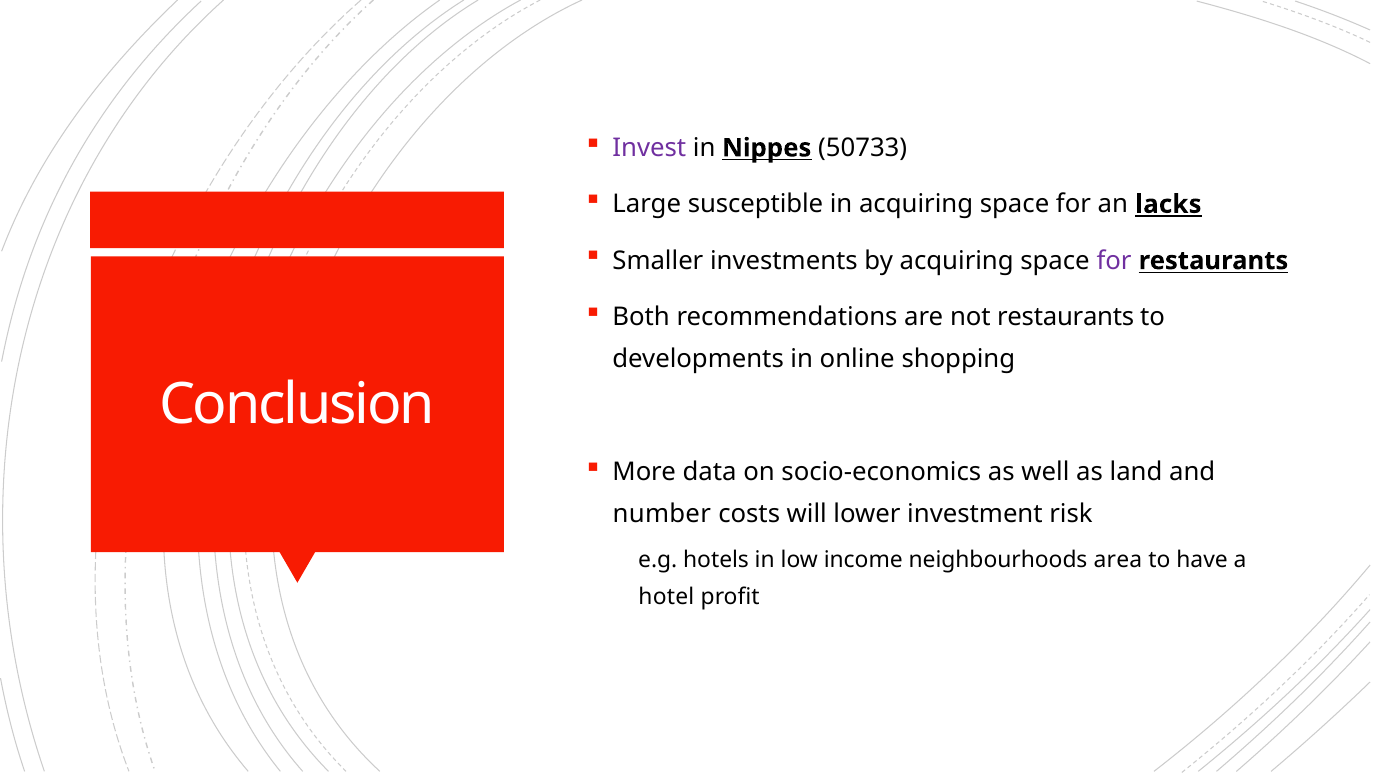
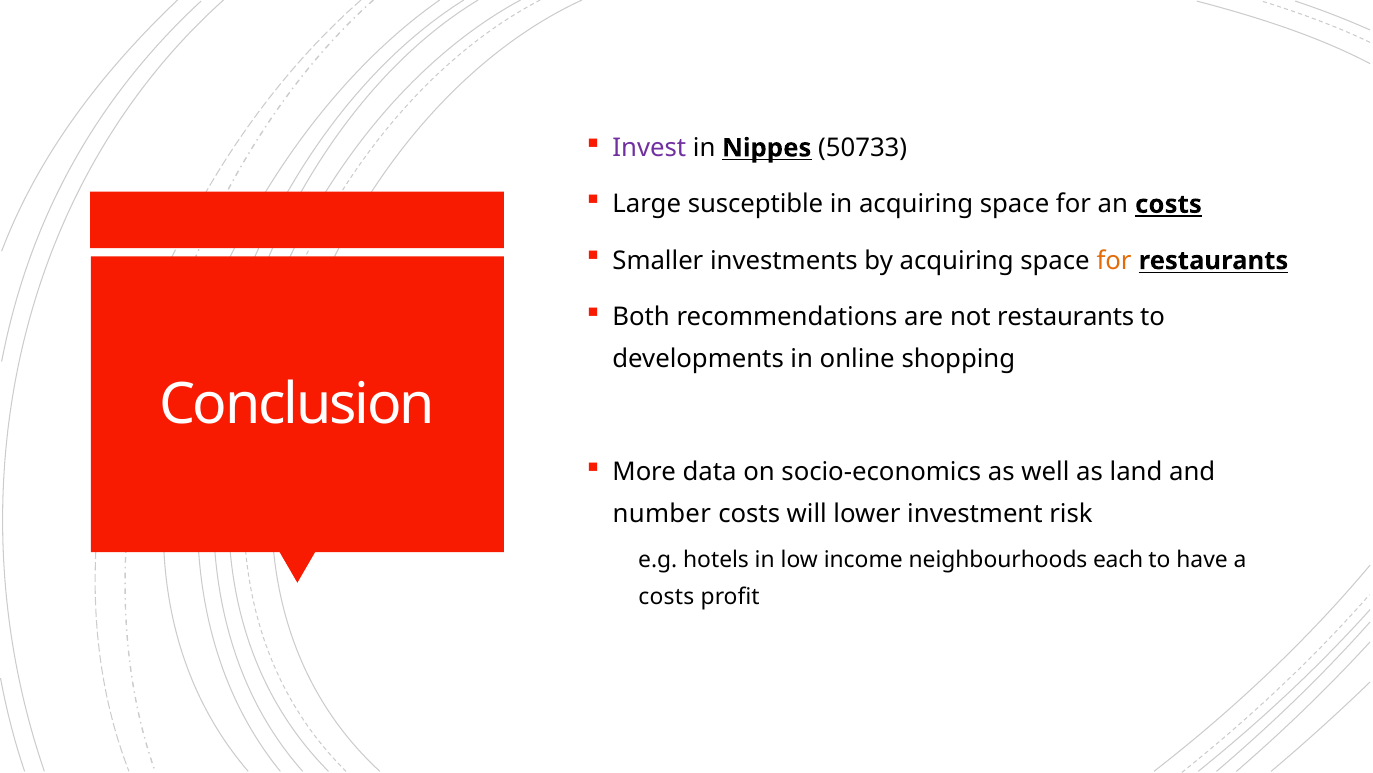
an lacks: lacks -> costs
for at (1114, 260) colour: purple -> orange
area: area -> each
hotel at (666, 597): hotel -> costs
